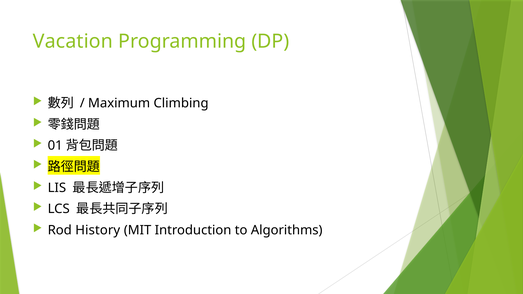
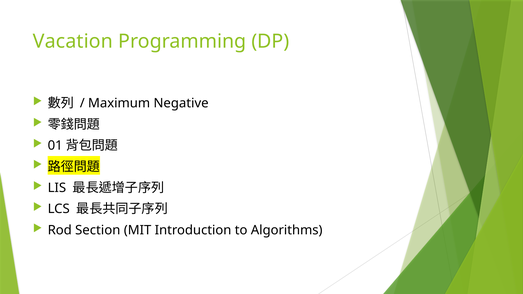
Climbing: Climbing -> Negative
History: History -> Section
